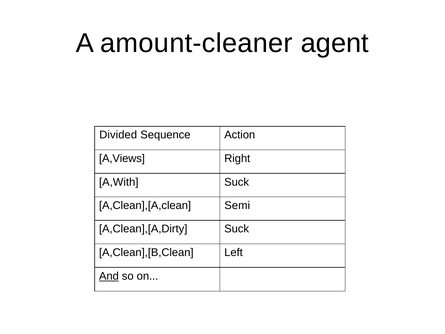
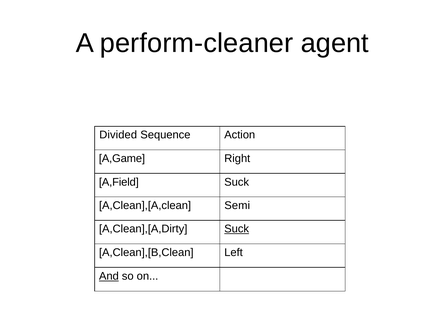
amount-cleaner: amount-cleaner -> perform-cleaner
A,Views: A,Views -> A,Game
A,With: A,With -> A,Field
Suck at (237, 229) underline: none -> present
